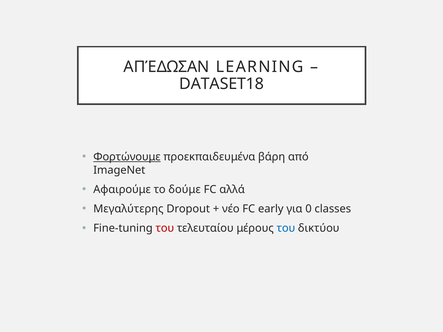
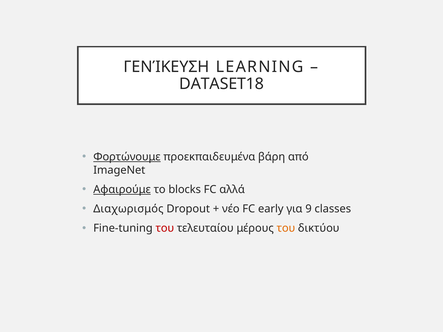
ΑΠΈΔΩΣΑΝ: ΑΠΈΔΩΣΑΝ -> ΓΕΝΊΚΕΥΣΗ
Αφαιρούμε underline: none -> present
δούμε: δούμε -> blocks
Μεγαλύτερης: Μεγαλύτερης -> Διαχωρισμός
0: 0 -> 9
του at (286, 229) colour: blue -> orange
